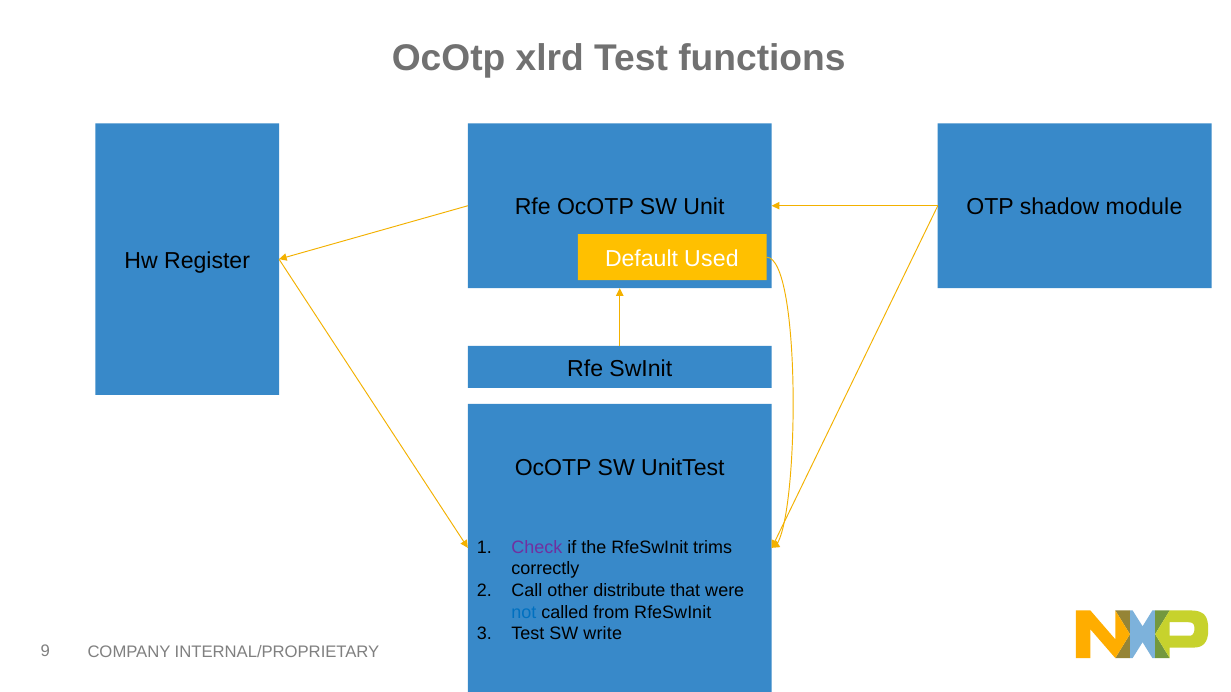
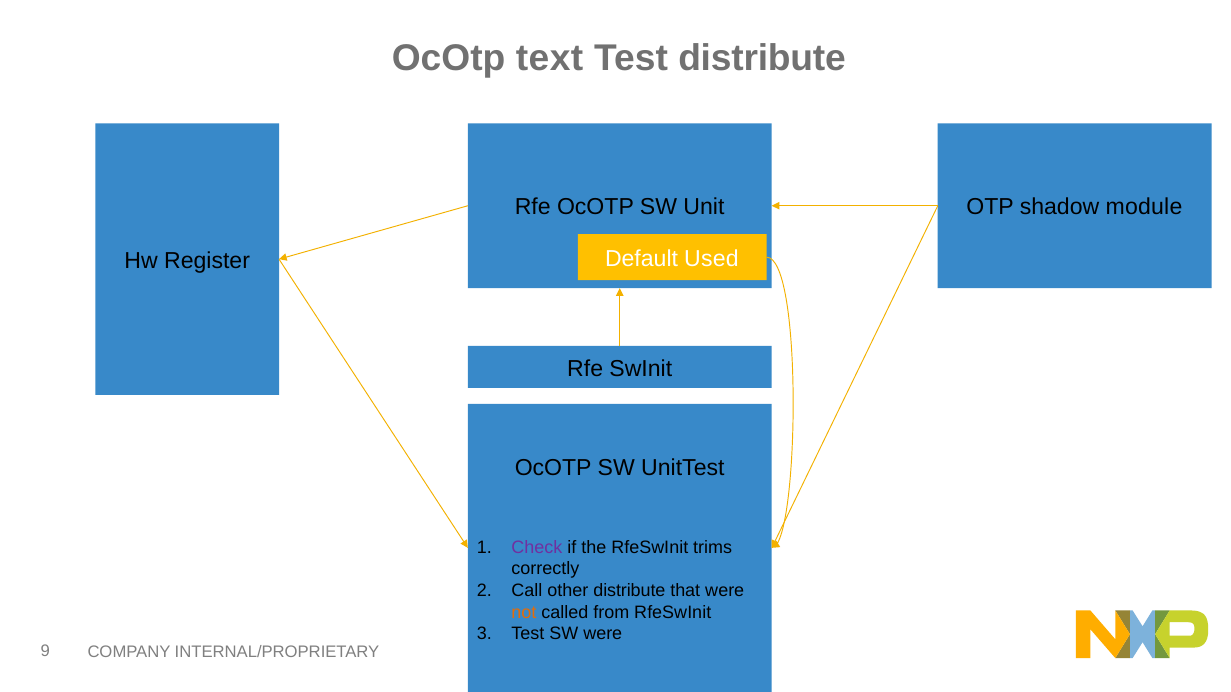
xlrd: xlrd -> text
Test functions: functions -> distribute
not colour: blue -> orange
SW write: write -> were
